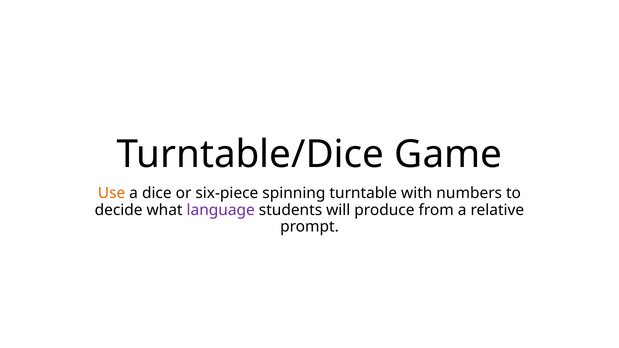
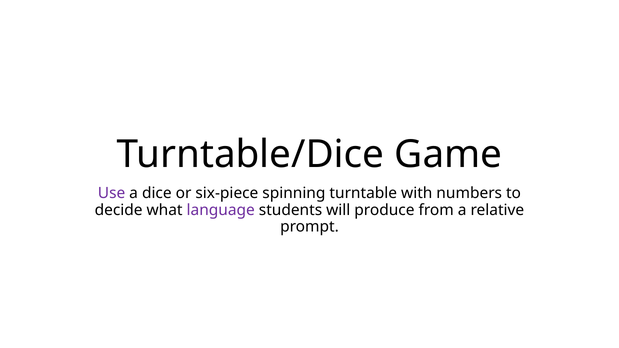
Use colour: orange -> purple
